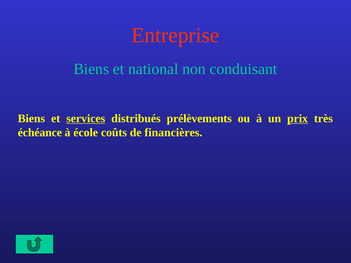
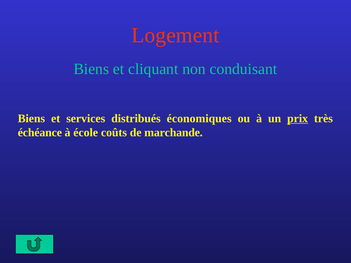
Entreprise: Entreprise -> Logement
national: national -> cliquant
services underline: present -> none
prélèvements: prélèvements -> économiques
financières: financières -> marchande
